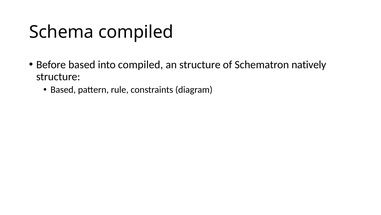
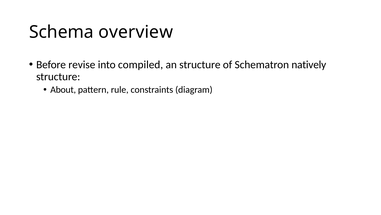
Schema compiled: compiled -> overview
Before based: based -> revise
Based at (63, 90): Based -> About
